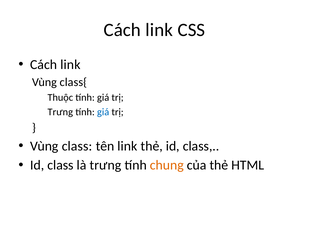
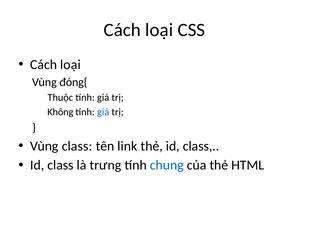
link at (159, 30): link -> loại
link at (70, 65): link -> loại
class{: class{ -> đóng{
Trưng at (60, 112): Trưng -> Không
chung colour: orange -> blue
